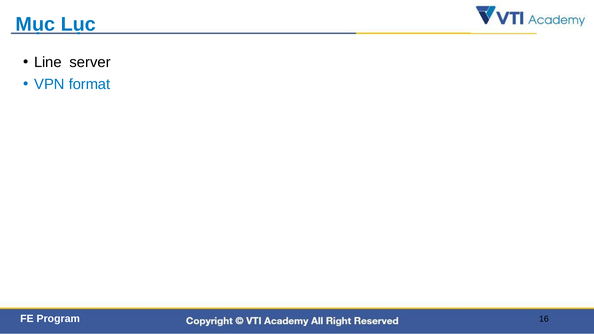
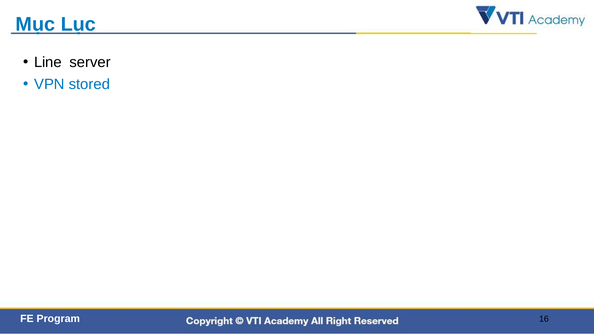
format: format -> stored
